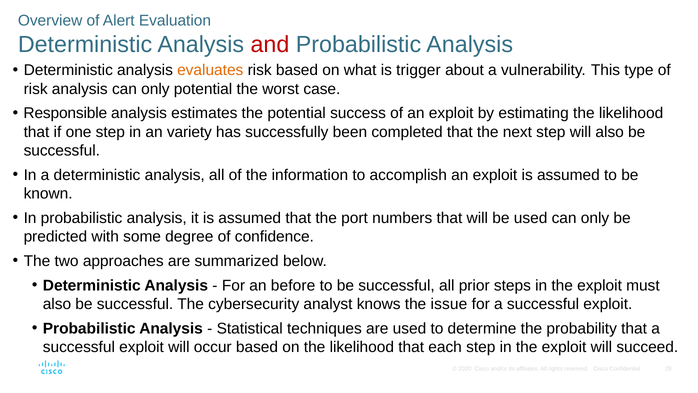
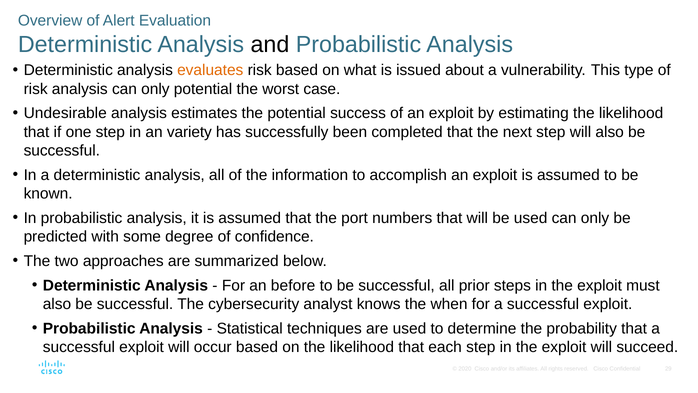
and colour: red -> black
trigger: trigger -> issued
Responsible: Responsible -> Undesirable
issue: issue -> when
